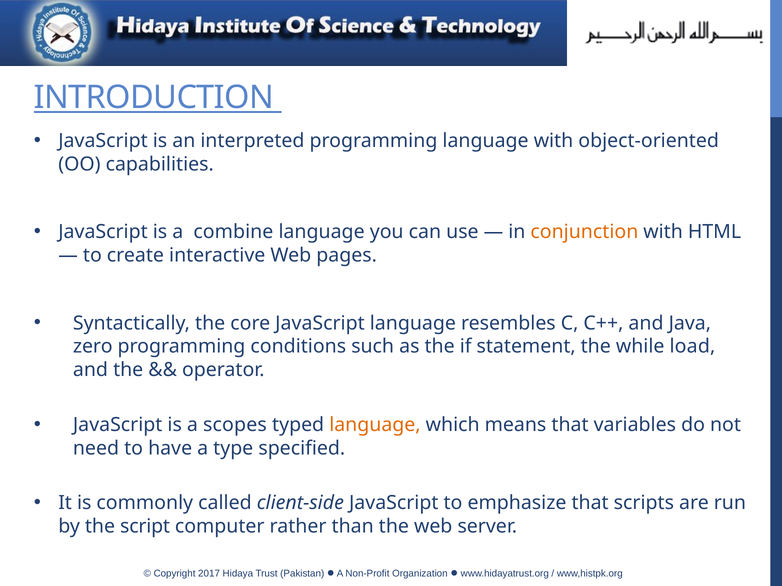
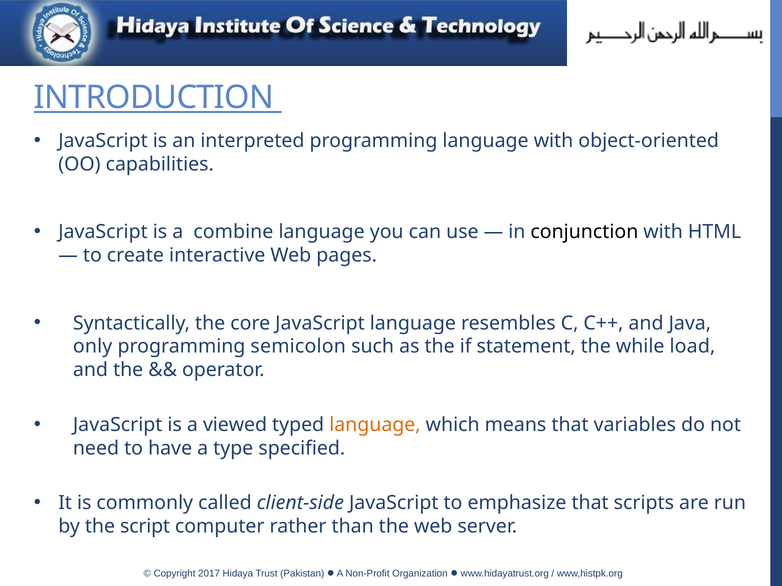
conjunction colour: orange -> black
zero: zero -> only
conditions: conditions -> semicolon
scopes: scopes -> viewed
